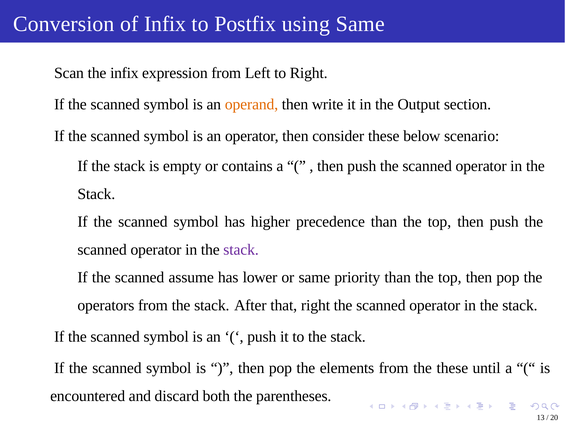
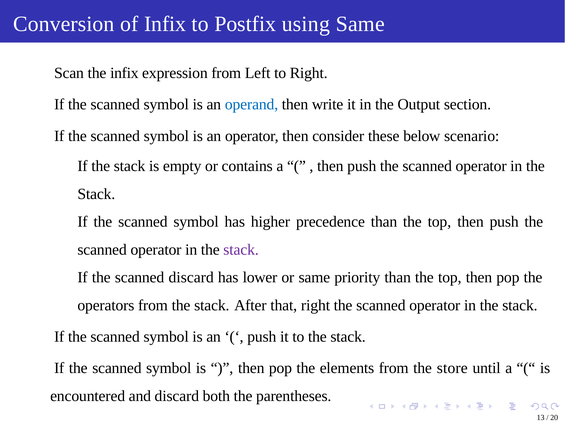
operand colour: orange -> blue
scanned assume: assume -> discard
the these: these -> store
